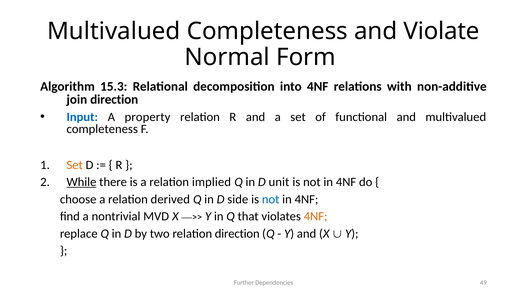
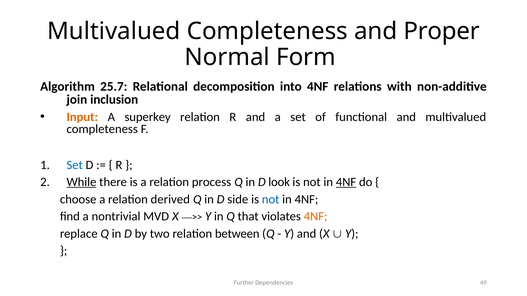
Violate: Violate -> Proper
15.3: 15.3 -> 25.7
join direction: direction -> inclusion
Input colour: blue -> orange
property: property -> superkey
Set at (75, 165) colour: orange -> blue
implied: implied -> process
unit: unit -> look
4NF at (346, 182) underline: none -> present
relation direction: direction -> between
